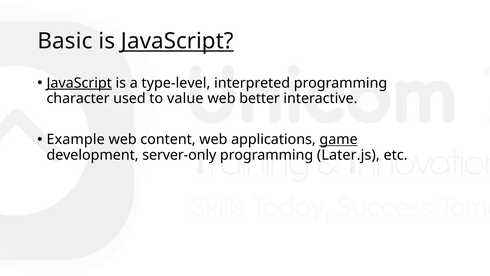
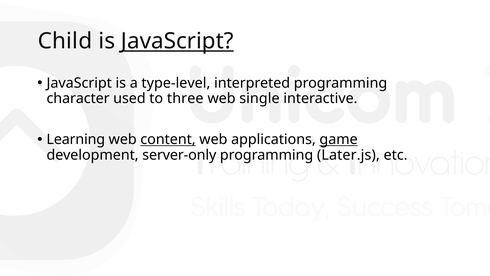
Basic: Basic -> Child
JavaScript at (79, 83) underline: present -> none
value: value -> three
better: better -> single
Example: Example -> Learning
content underline: none -> present
